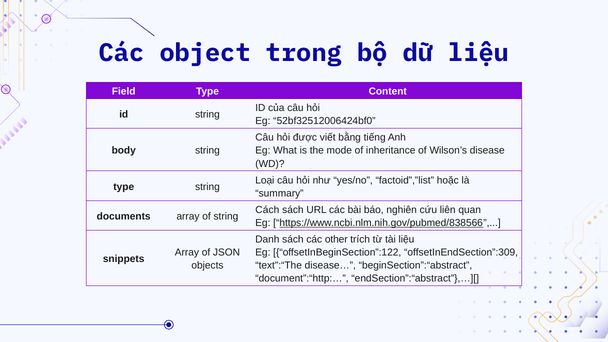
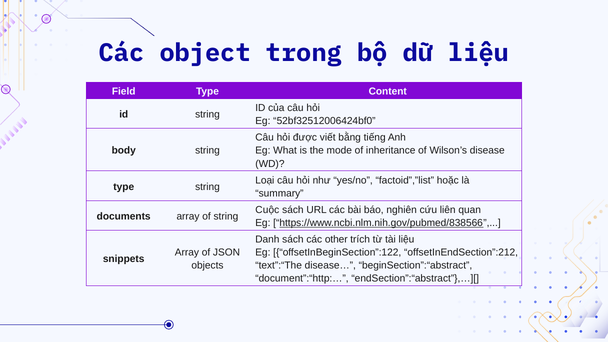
Cách: Cách -> Cuộc
offsetInEndSection”:309: offsetInEndSection”:309 -> offsetInEndSection”:212
